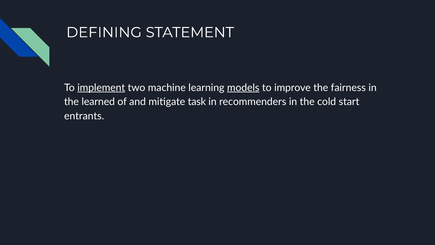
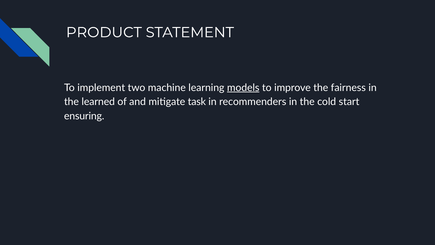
DEFINING: DEFINING -> PRODUCT
implement underline: present -> none
entrants: entrants -> ensuring
